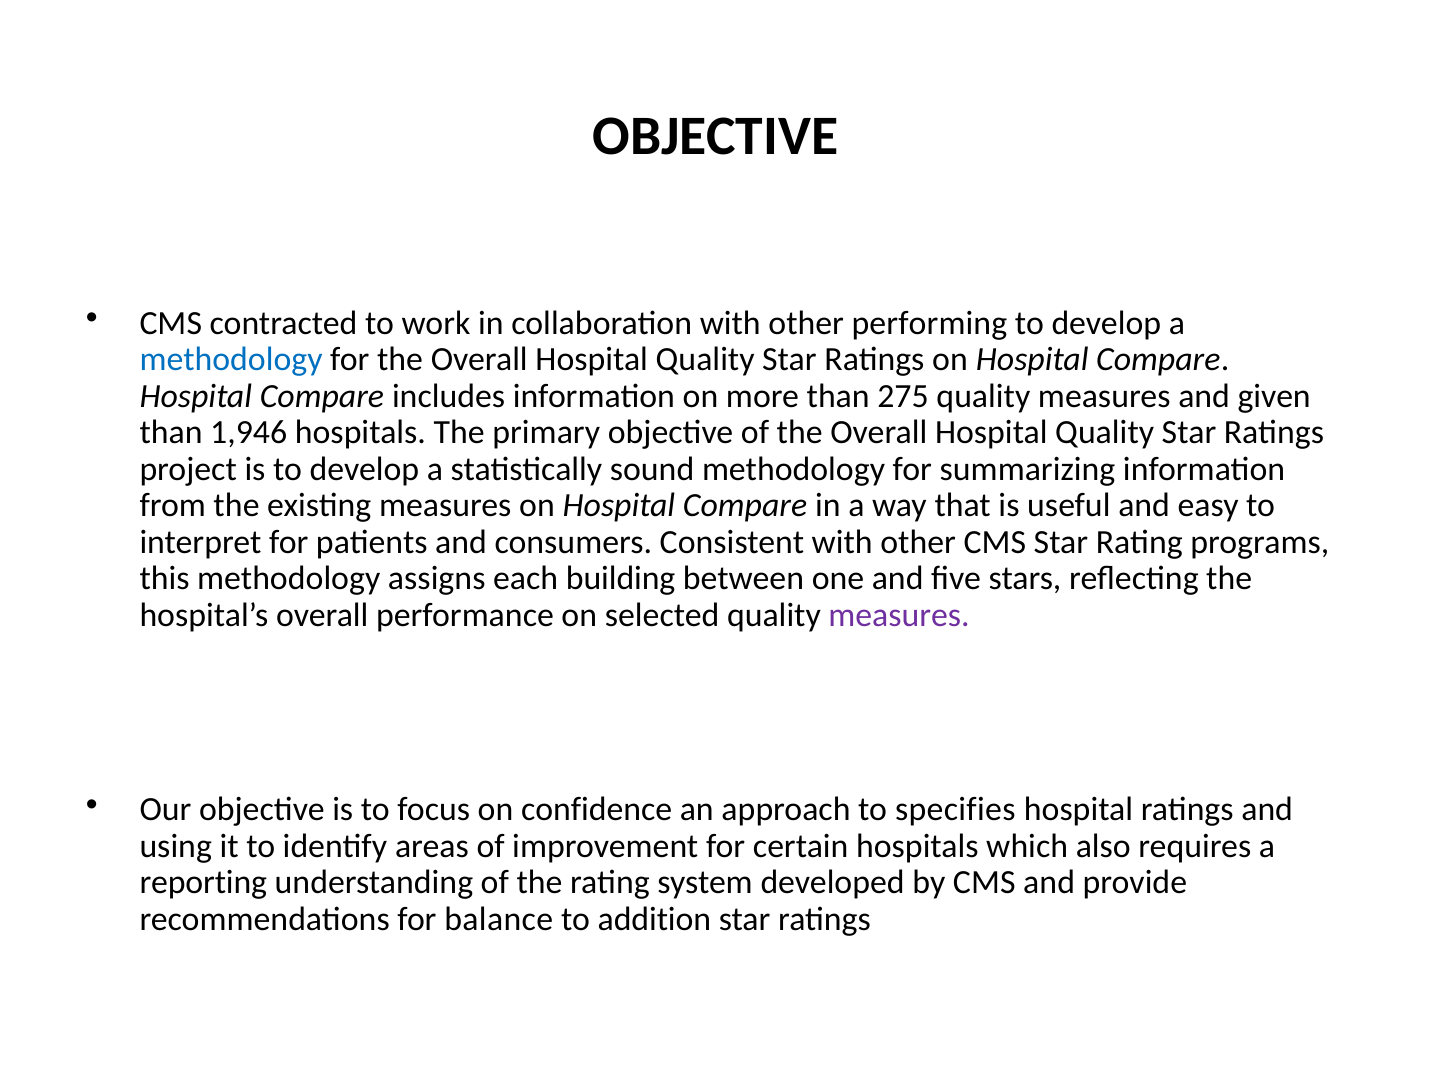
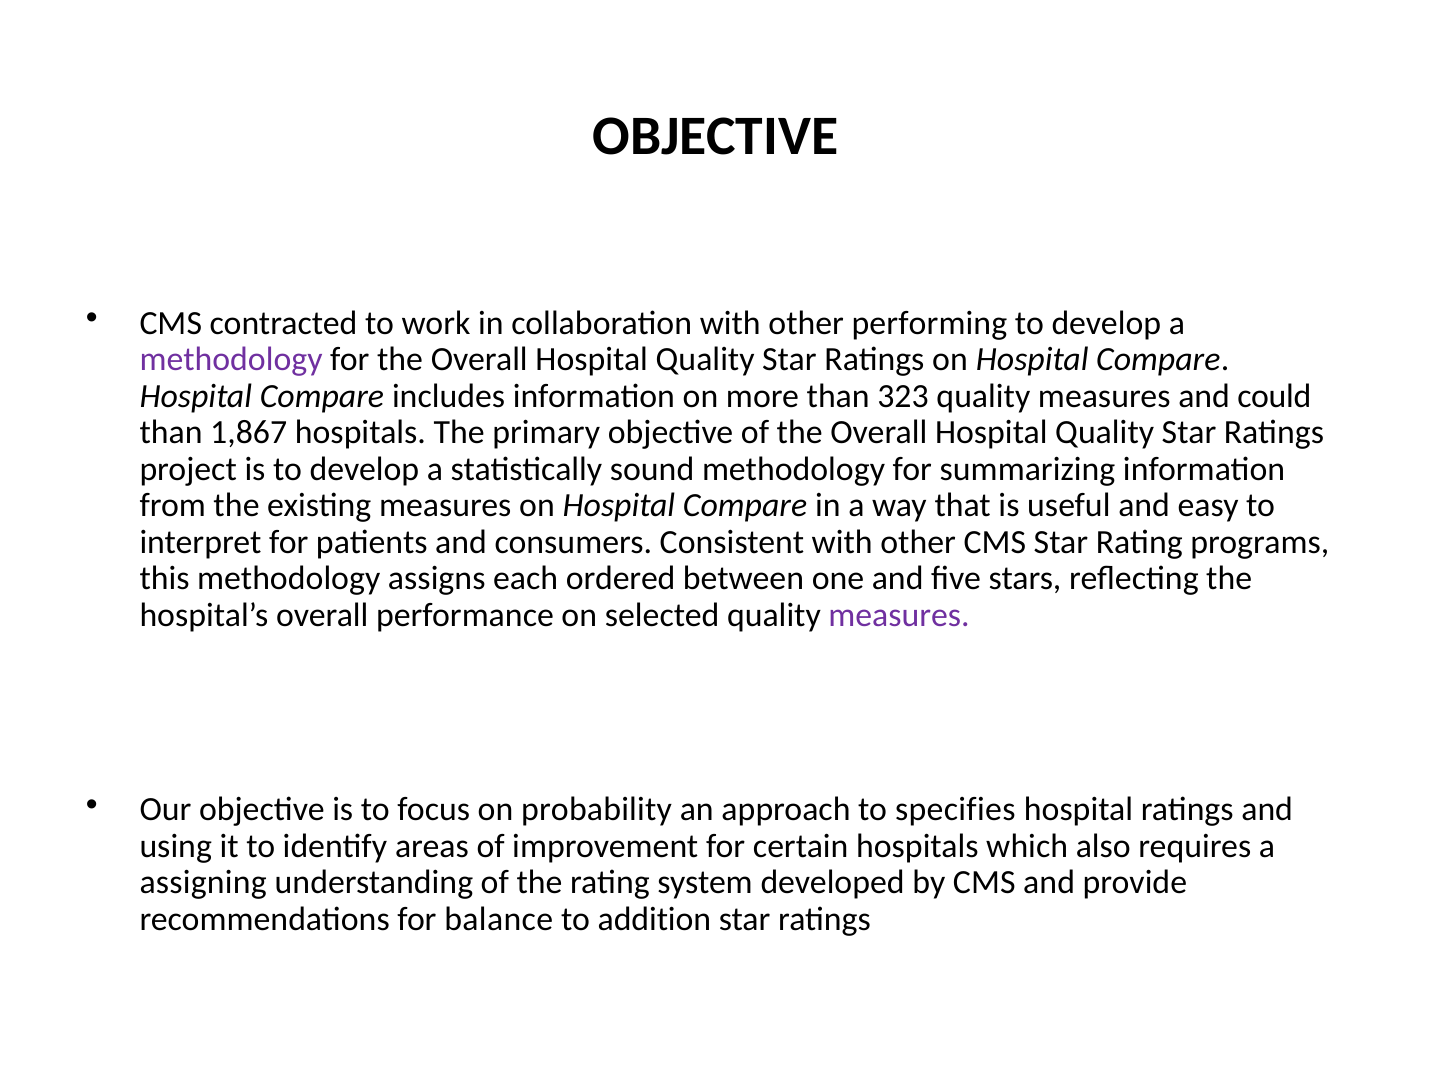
methodology at (231, 360) colour: blue -> purple
275: 275 -> 323
given: given -> could
1,946: 1,946 -> 1,867
building: building -> ordered
confidence: confidence -> probability
reporting: reporting -> assigning
